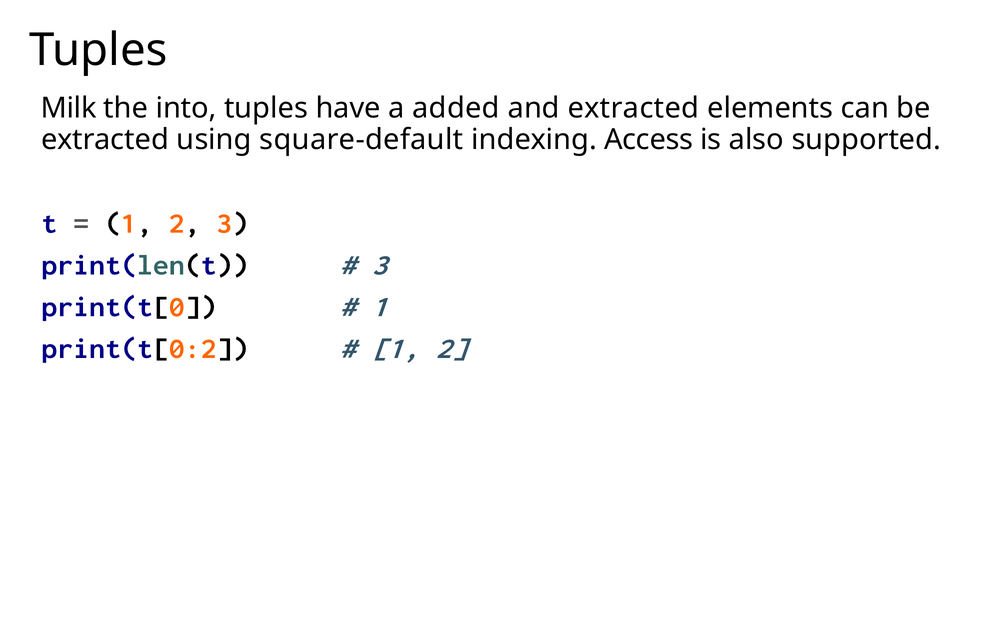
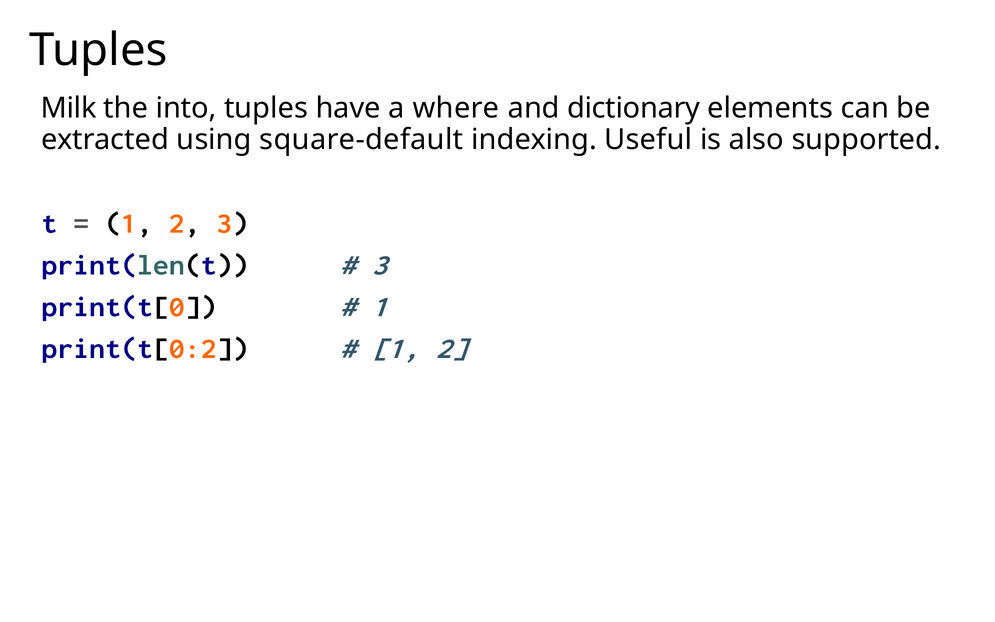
added: added -> where
and extracted: extracted -> dictionary
Access: Access -> Useful
